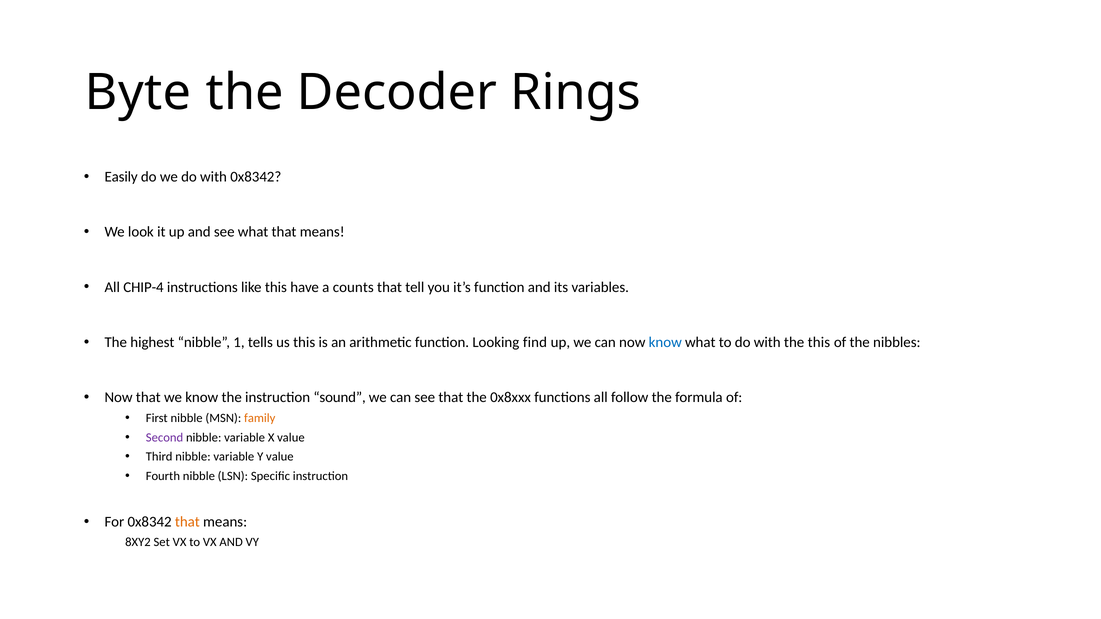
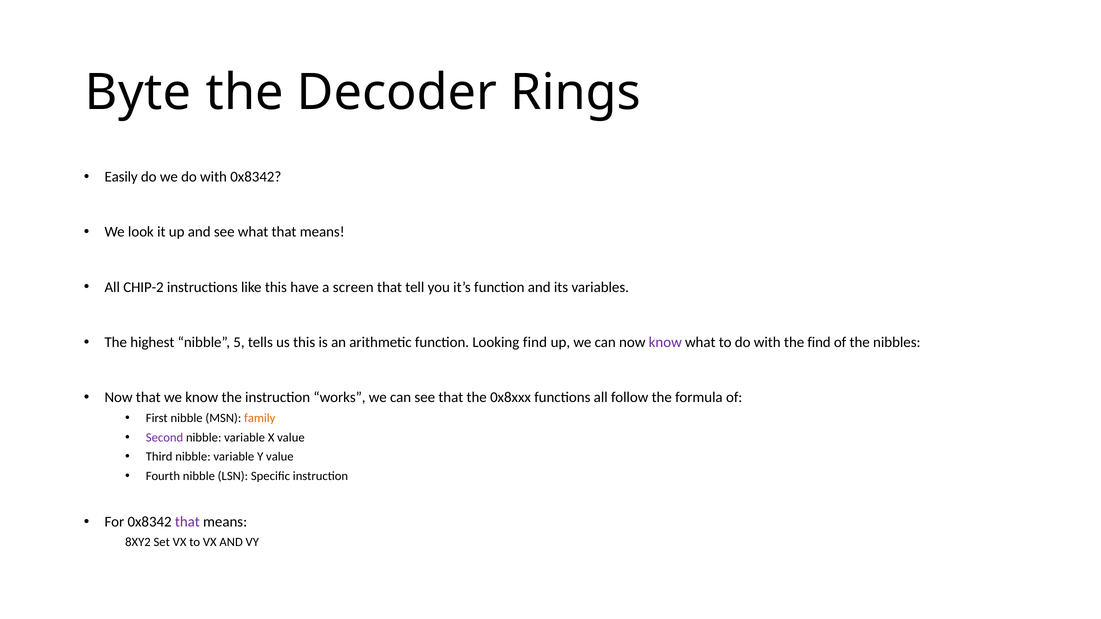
CHIP-4: CHIP-4 -> CHIP-2
counts: counts -> screen
1: 1 -> 5
know at (665, 342) colour: blue -> purple
the this: this -> find
sound: sound -> works
that at (187, 522) colour: orange -> purple
